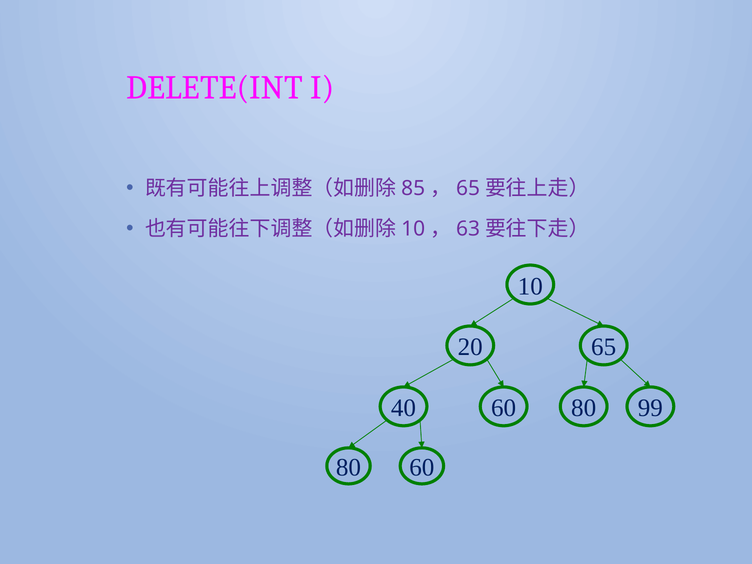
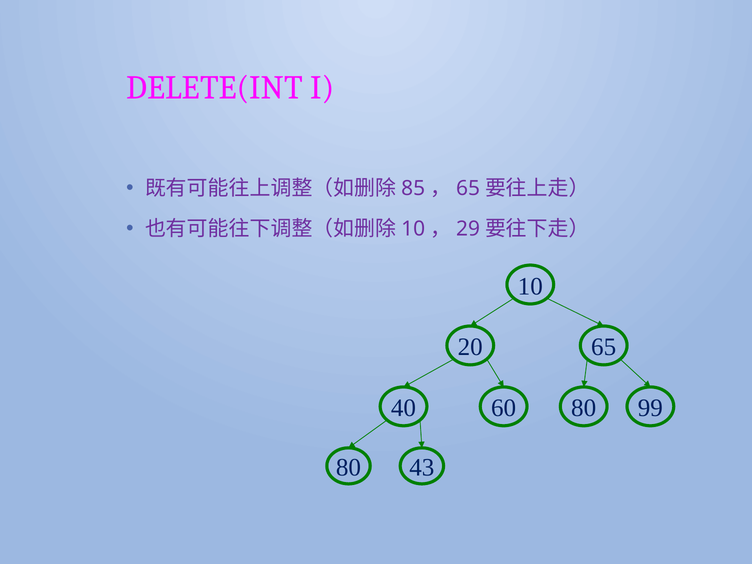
63: 63 -> 29
80 60: 60 -> 43
